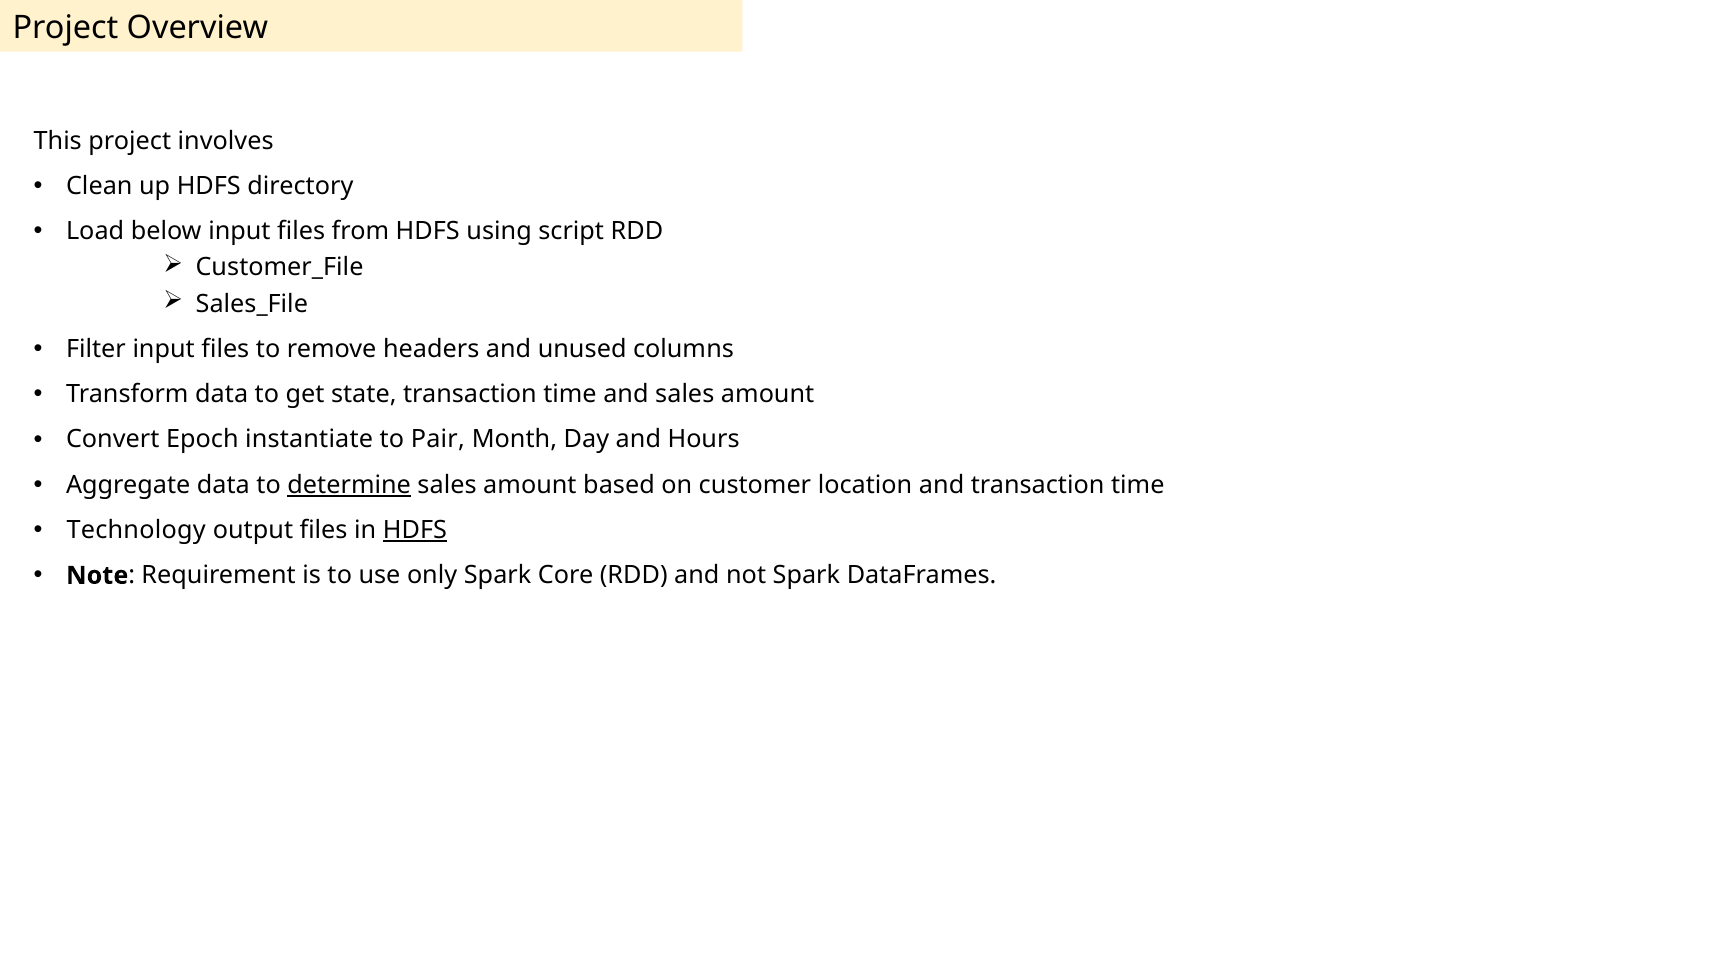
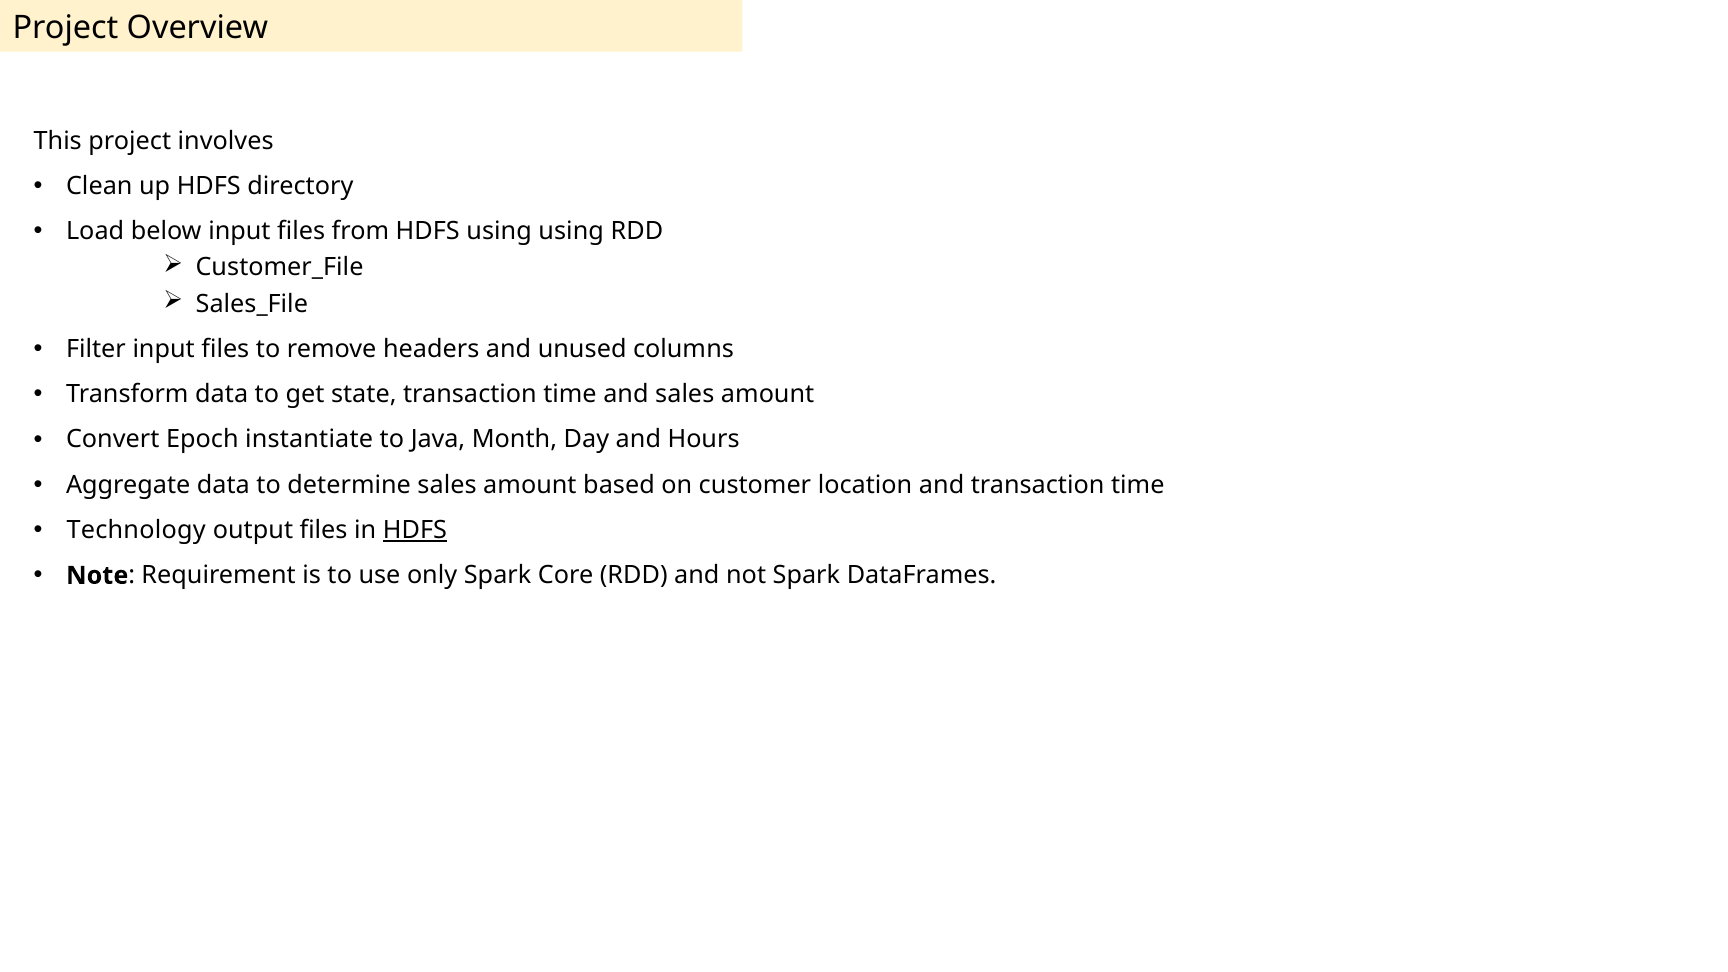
using script: script -> using
Pair: Pair -> Java
determine underline: present -> none
